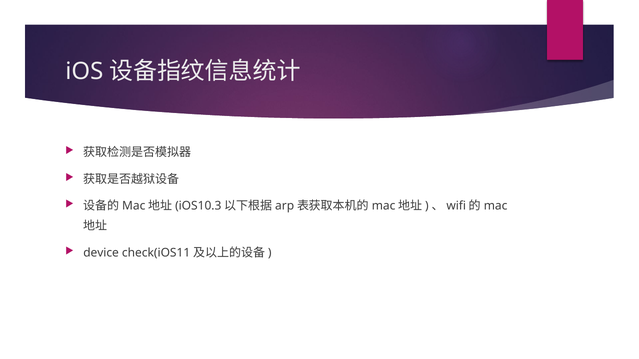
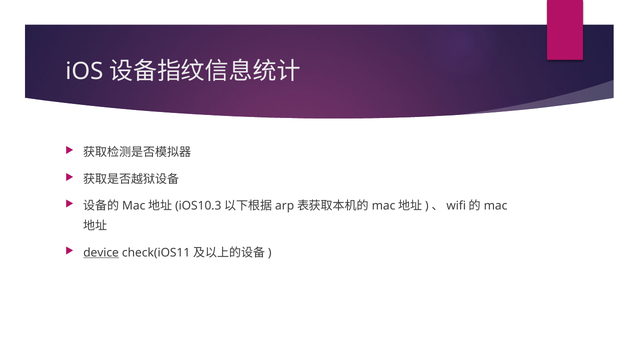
device underline: none -> present
